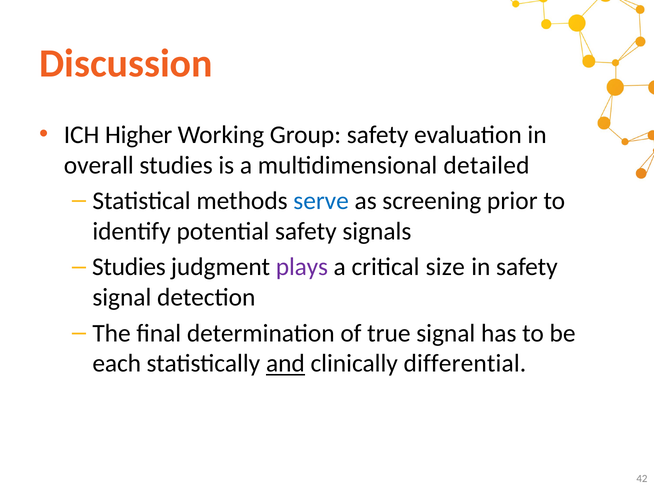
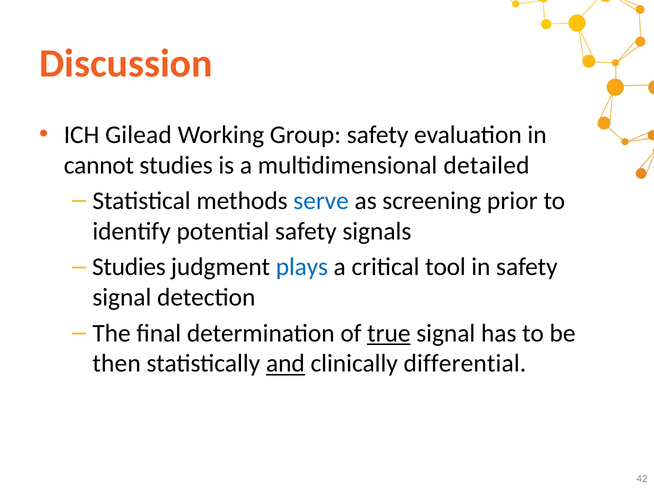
Higher: Higher -> Gilead
overall: overall -> cannot
plays colour: purple -> blue
size: size -> tool
true underline: none -> present
each: each -> then
